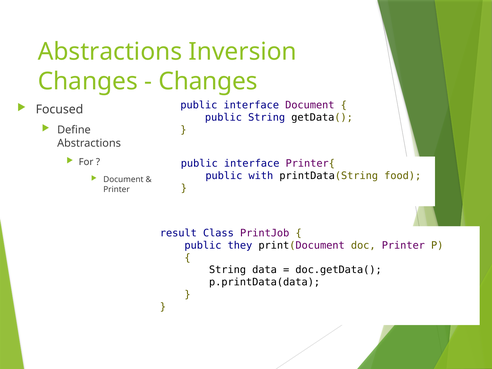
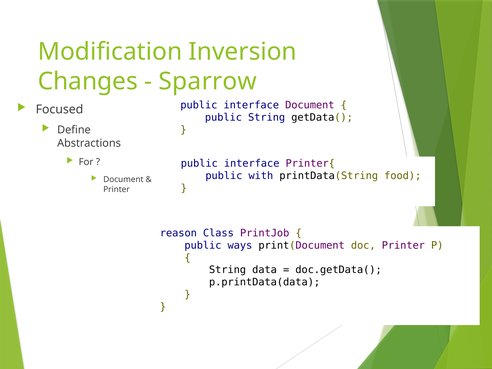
Abstractions at (110, 52): Abstractions -> Modification
Changes at (208, 81): Changes -> Sparrow
result: result -> reason
they: they -> ways
